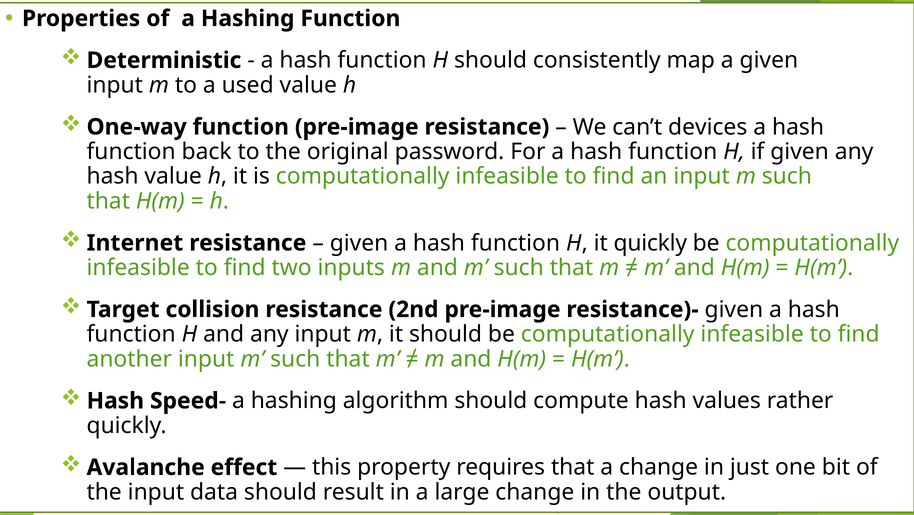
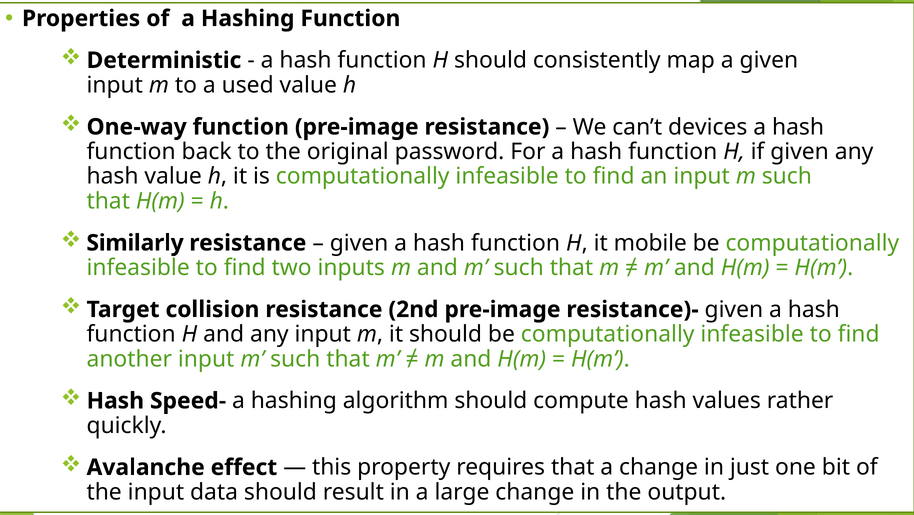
Internet: Internet -> Similarly
it quickly: quickly -> mobile
